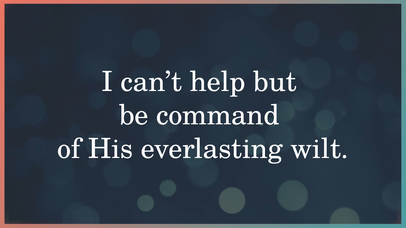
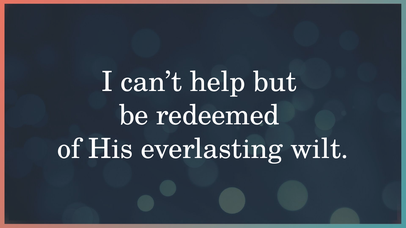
command: command -> redeemed
